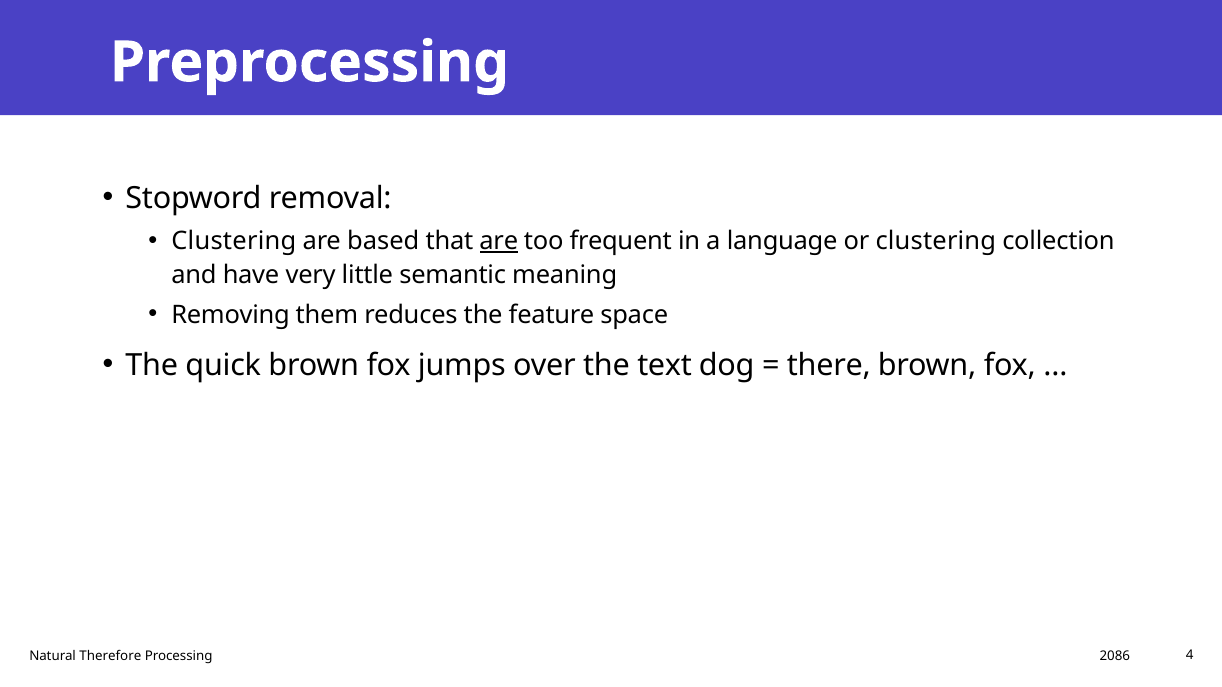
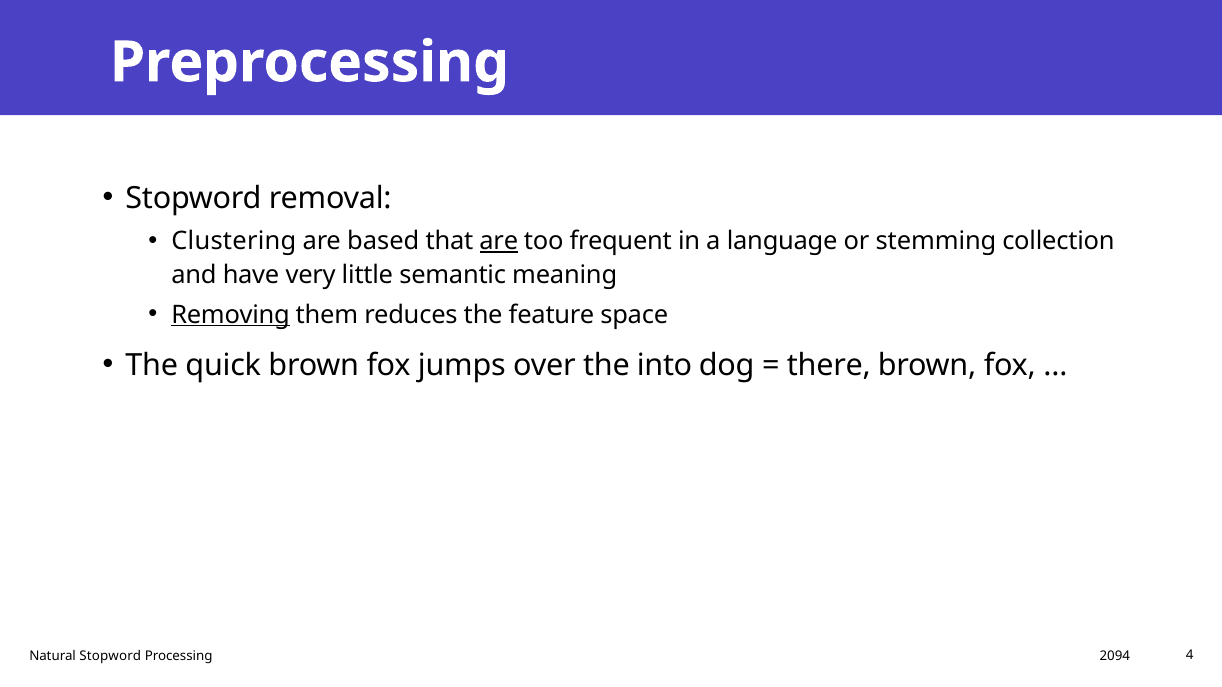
or clustering: clustering -> stemming
Removing underline: none -> present
text: text -> into
Natural Therefore: Therefore -> Stopword
2086: 2086 -> 2094
